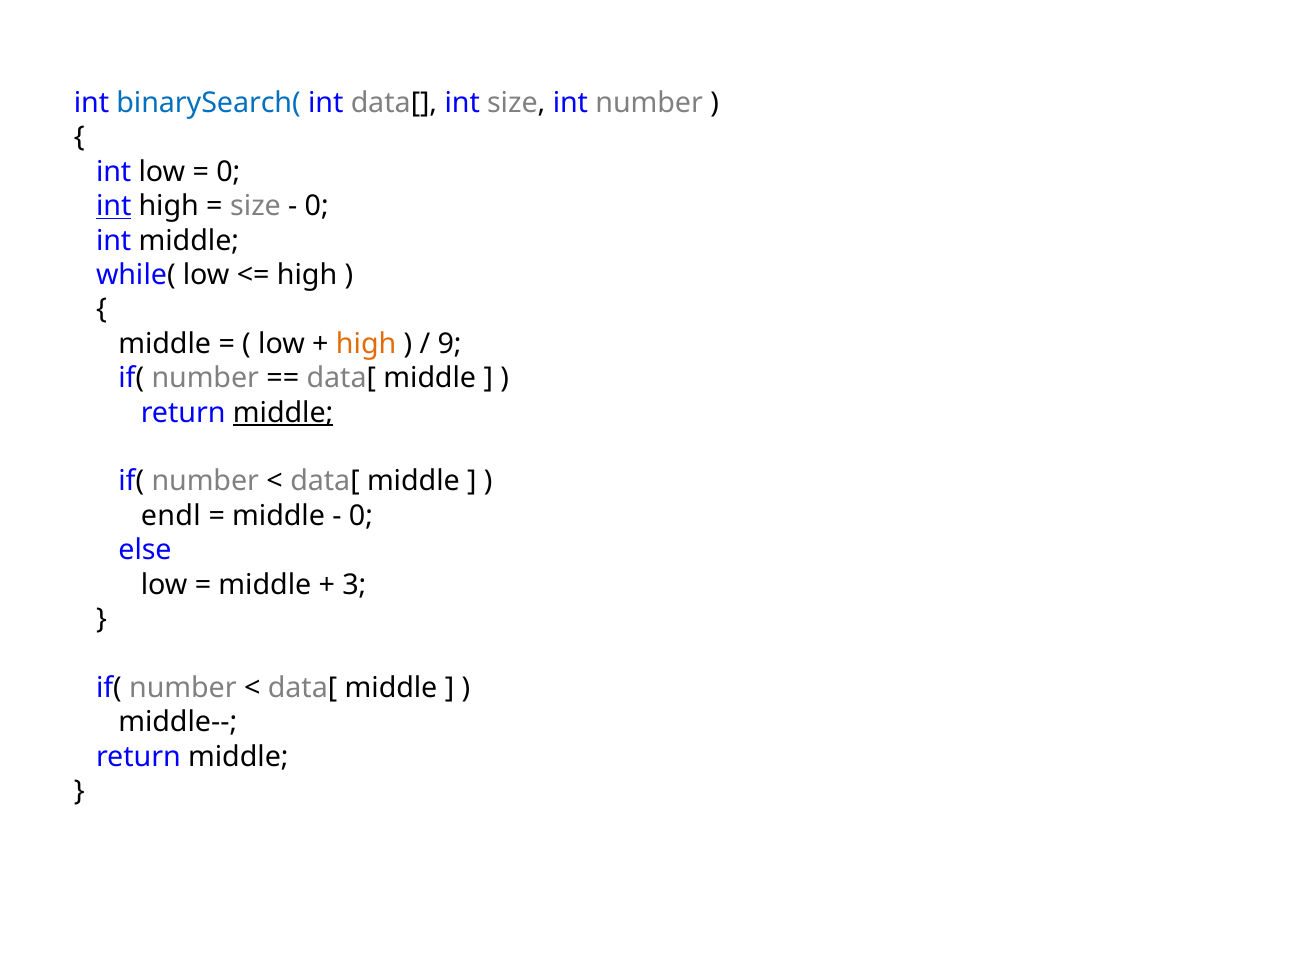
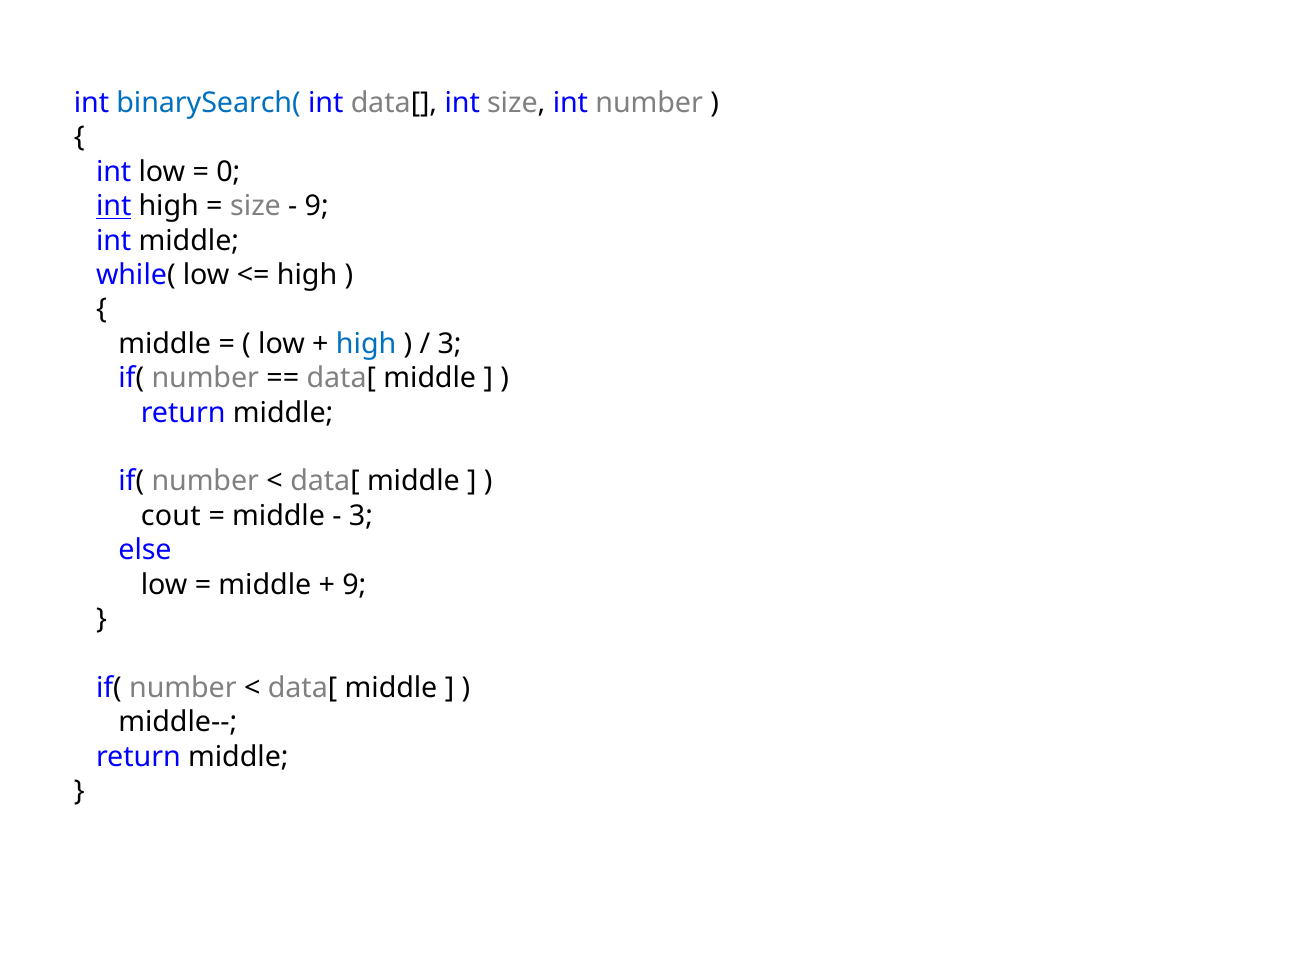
0 at (317, 206): 0 -> 9
high at (366, 344) colour: orange -> blue
9 at (450, 344): 9 -> 3
middle at (283, 413) underline: present -> none
endl: endl -> cout
0 at (361, 516): 0 -> 3
3 at (354, 585): 3 -> 9
